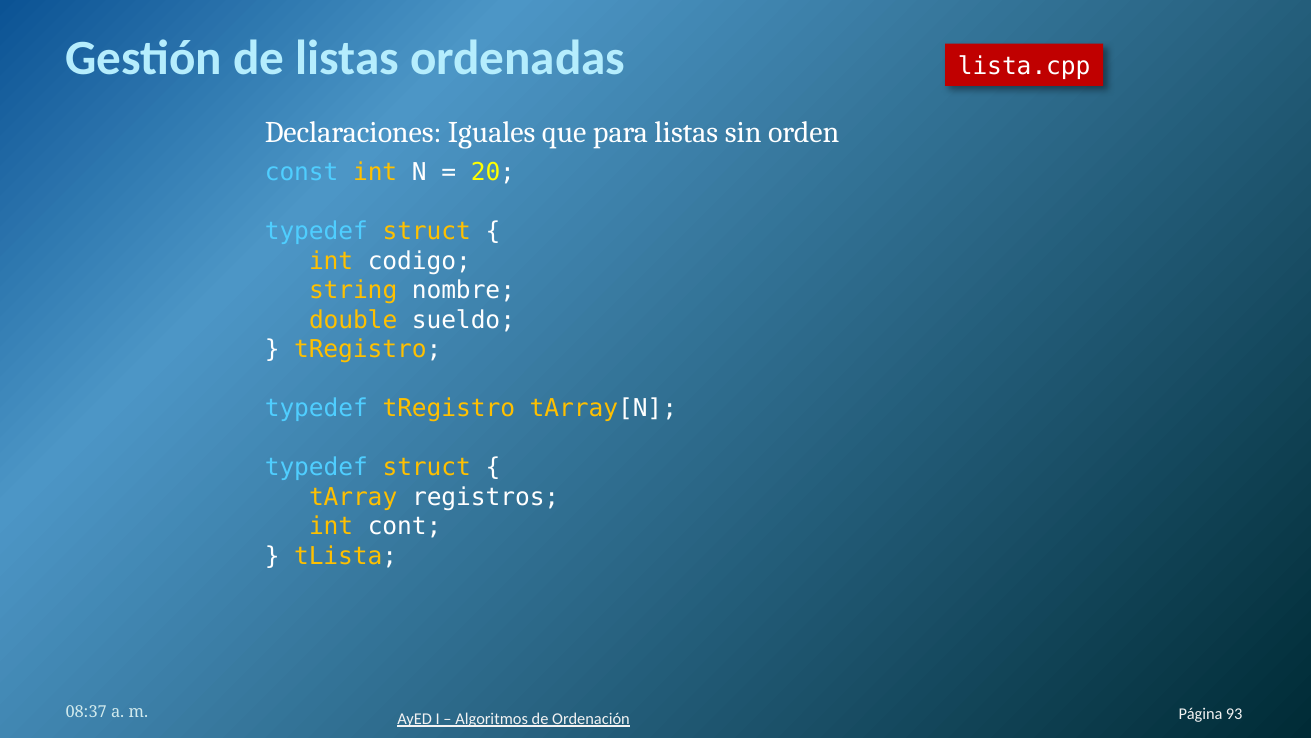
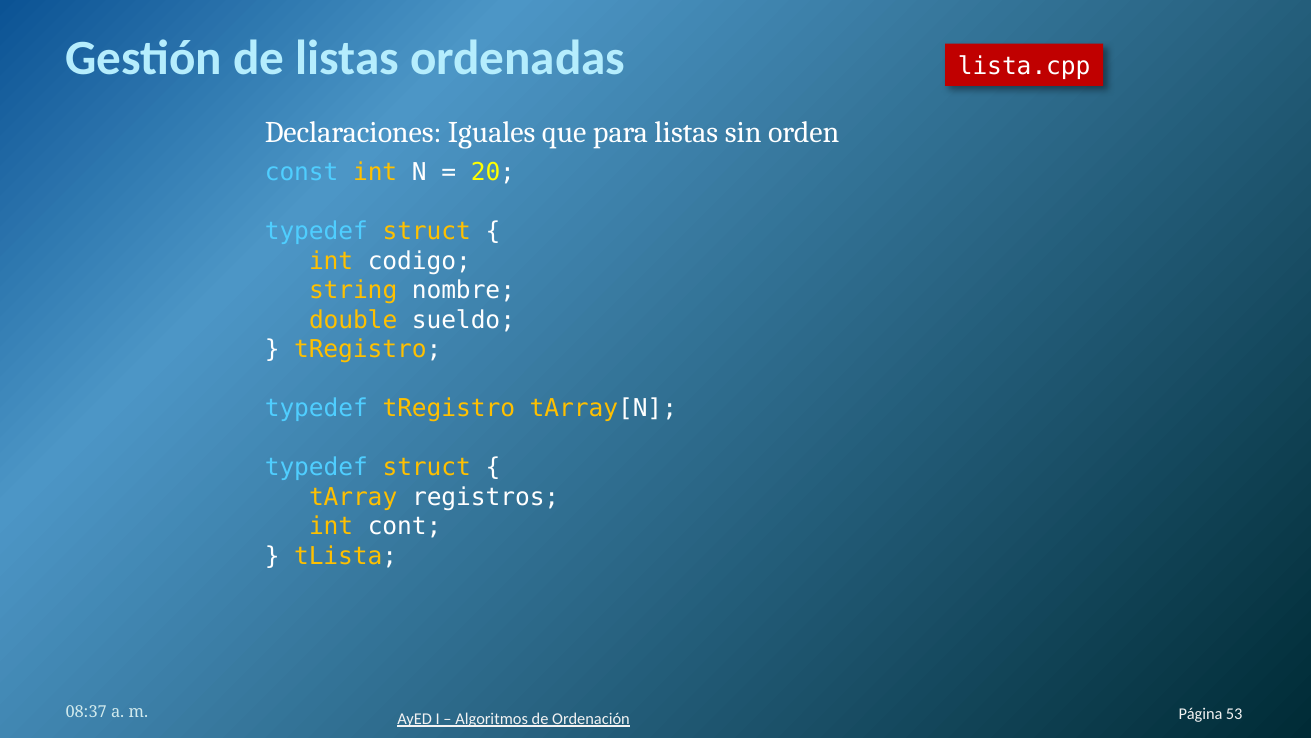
93: 93 -> 53
